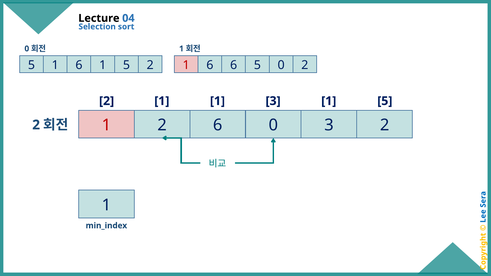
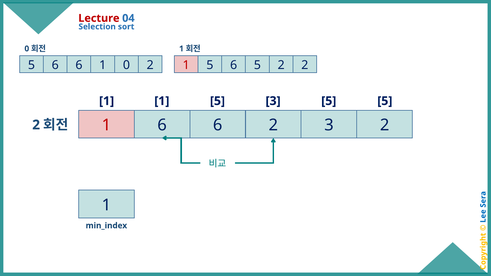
Lecture colour: black -> red
1 at (55, 65): 1 -> 6
6 1 5: 5 -> 0
6 at (210, 65): 6 -> 5
5 0: 0 -> 2
2 at (107, 101): 2 -> 1
1 at (217, 101): 1 -> 5
3 1: 1 -> 5
1 2: 2 -> 6
6 0: 0 -> 2
